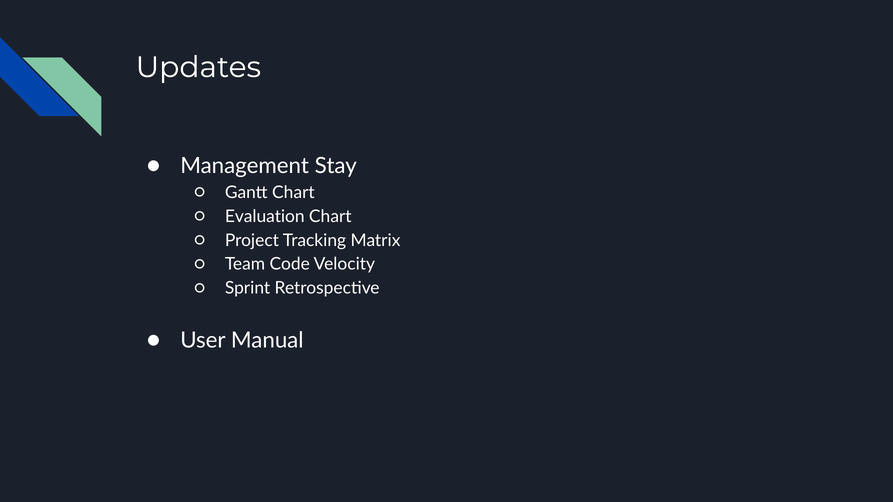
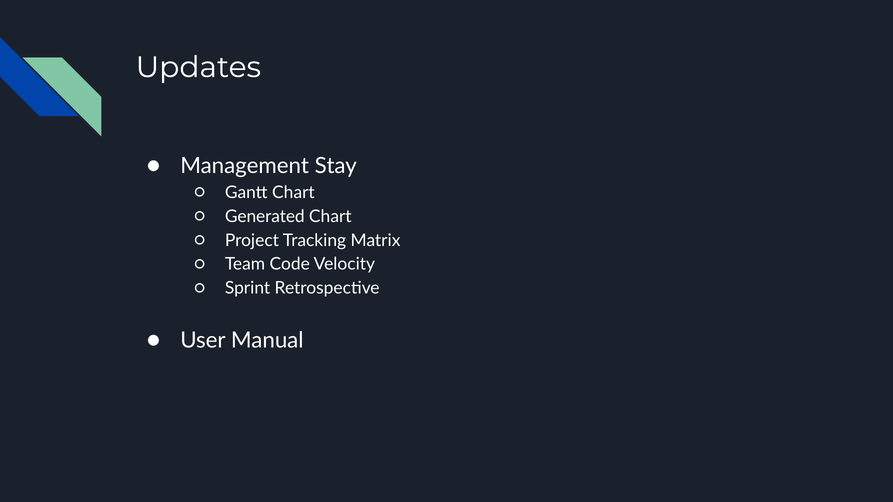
Evaluation: Evaluation -> Generated
